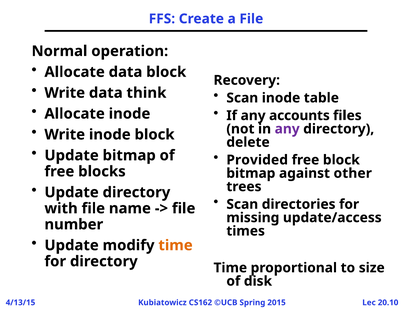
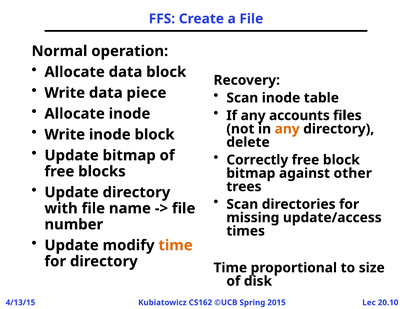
think: think -> piece
any at (287, 129) colour: purple -> orange
Provided: Provided -> Correctly
